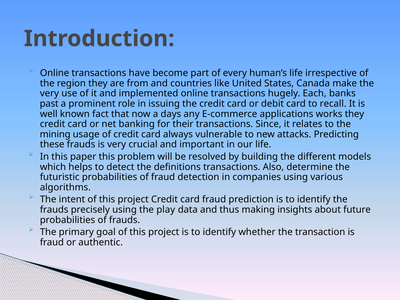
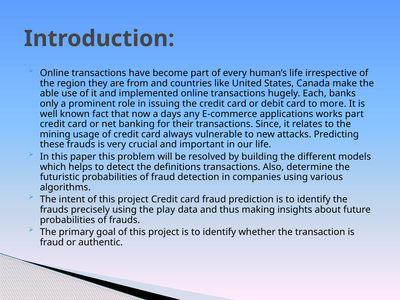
very at (49, 94): very -> able
past: past -> only
recall: recall -> more
works they: they -> part
